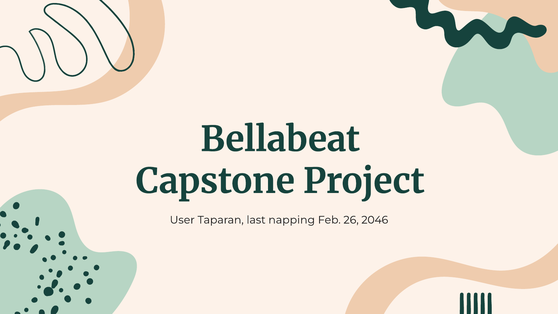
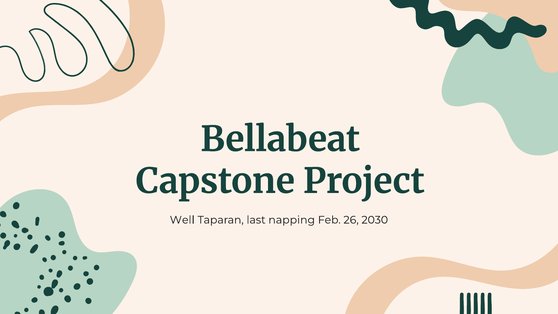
User: User -> Well
2046: 2046 -> 2030
